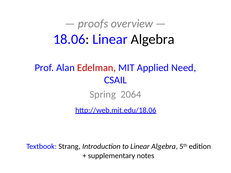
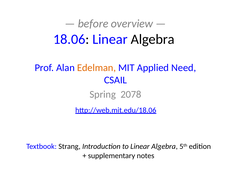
proofs: proofs -> before
Edelman colour: red -> orange
2064: 2064 -> 2078
